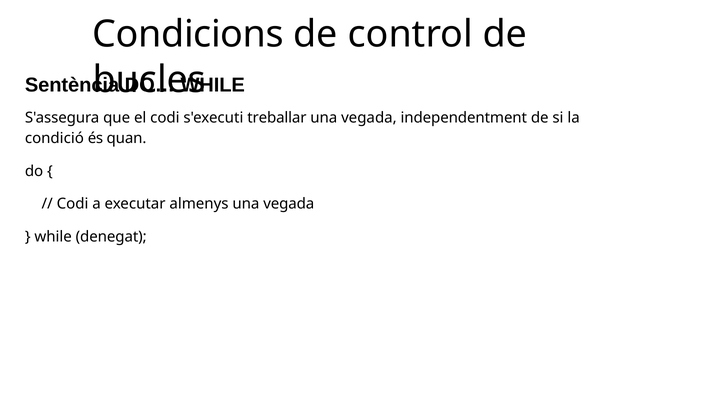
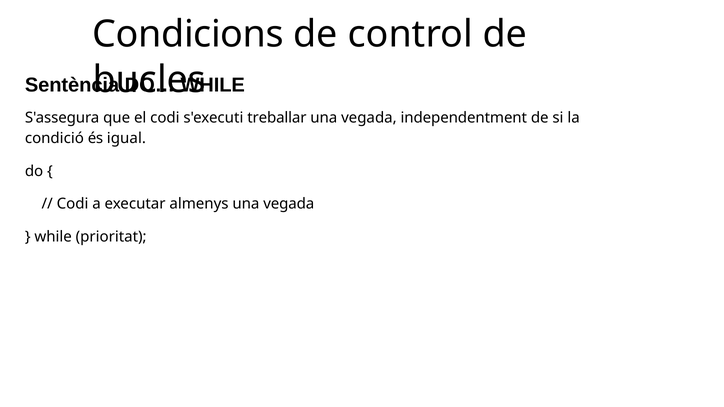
quan: quan -> igual
denegat: denegat -> prioritat
